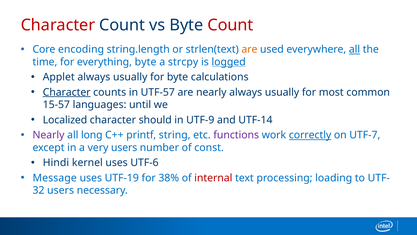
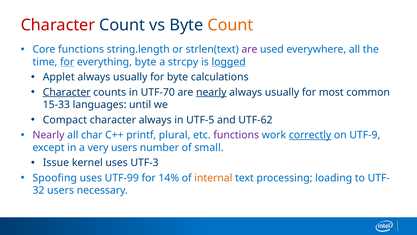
Count at (230, 25) colour: red -> orange
Core encoding: encoding -> functions
are at (249, 49) colour: orange -> purple
all at (354, 49) underline: present -> none
for at (67, 62) underline: none -> present
UTF-57: UTF-57 -> UTF-70
nearly at (211, 92) underline: none -> present
15-57: 15-57 -> 15-33
Localized: Localized -> Compact
character should: should -> always
UTF-9: UTF-9 -> UTF-5
UTF-14: UTF-14 -> UTF-62
long: long -> char
string: string -> plural
UTF-7: UTF-7 -> UTF-9
const: const -> small
Hindi: Hindi -> Issue
UTF-6: UTF-6 -> UTF-3
Message: Message -> Spoofing
UTF-19: UTF-19 -> UTF-99
38%: 38% -> 14%
internal colour: red -> orange
